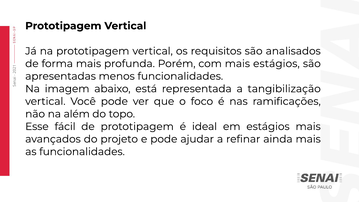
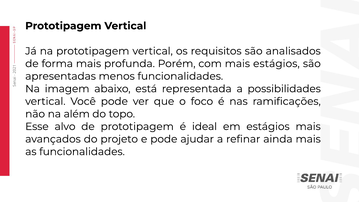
tangibilização: tangibilização -> possibilidades
fácil: fácil -> alvo
